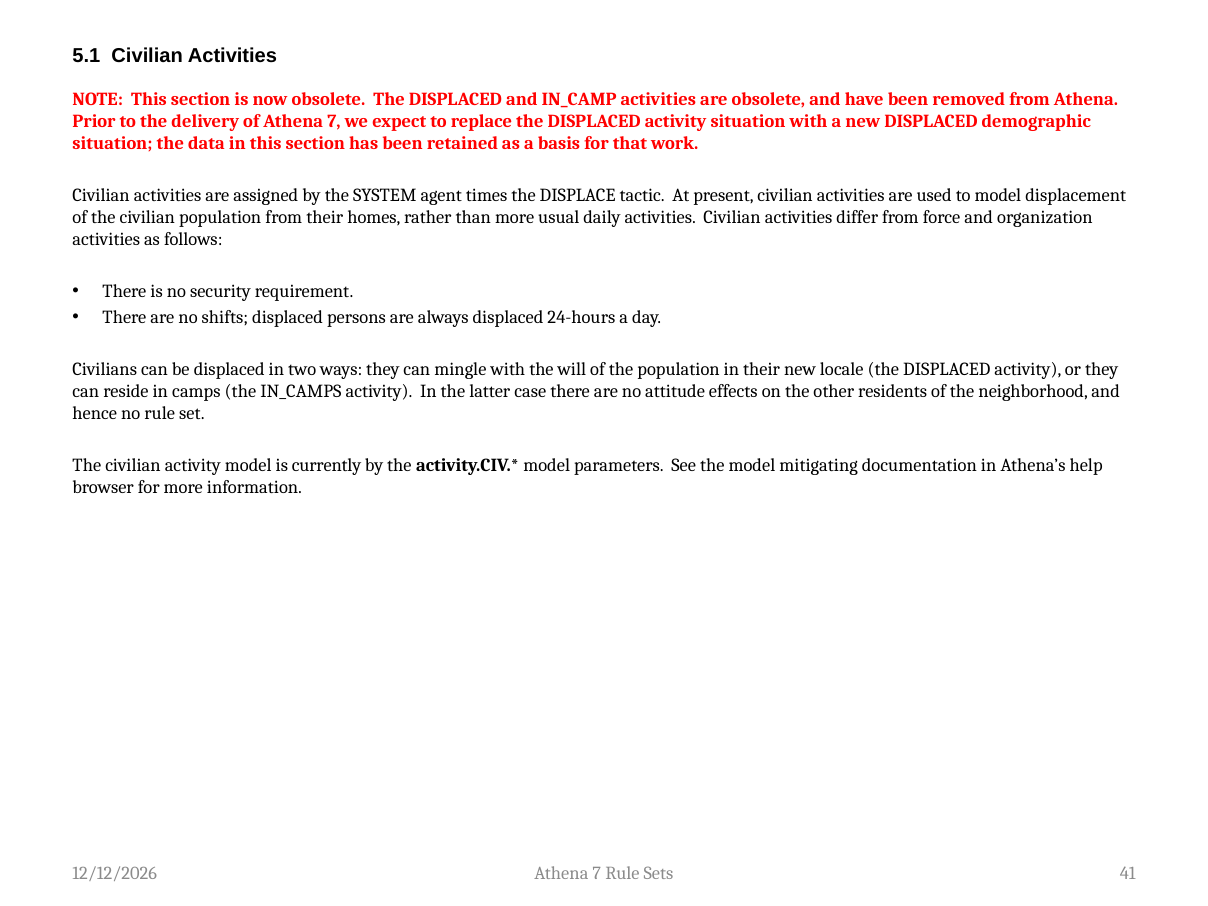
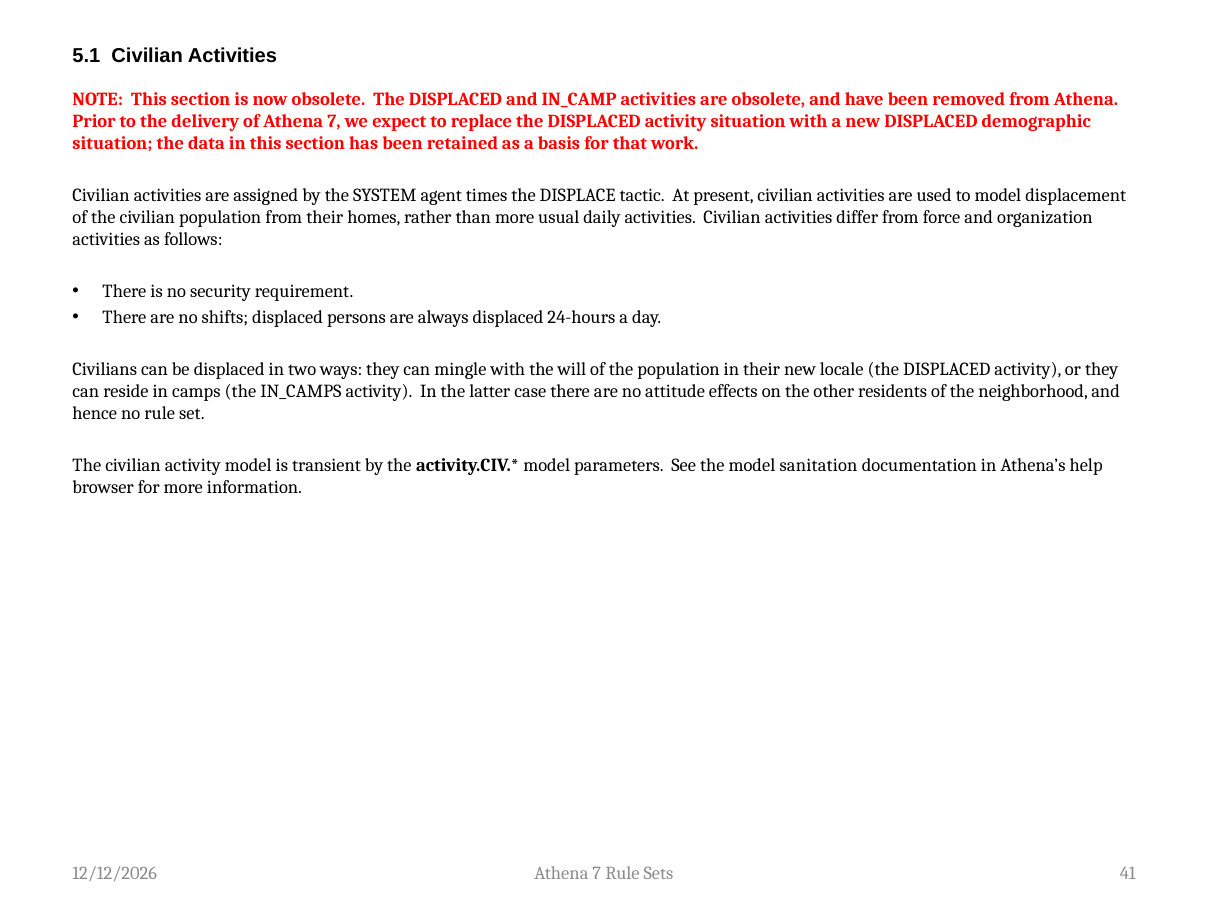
currently: currently -> transient
mitigating: mitigating -> sanitation
